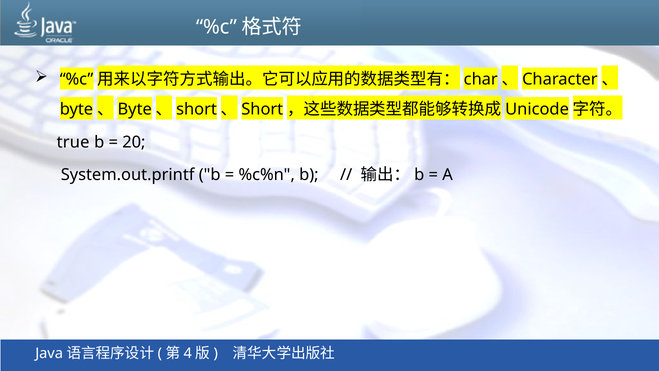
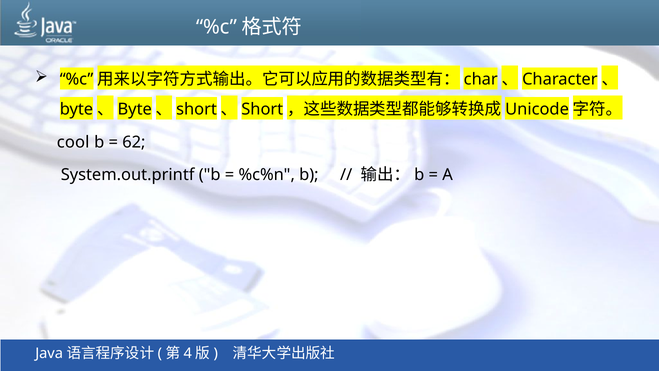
true: true -> cool
20: 20 -> 62
